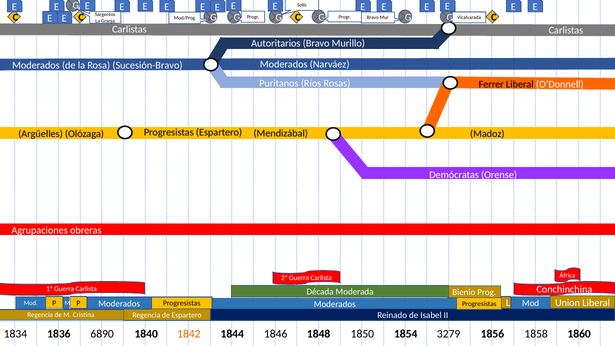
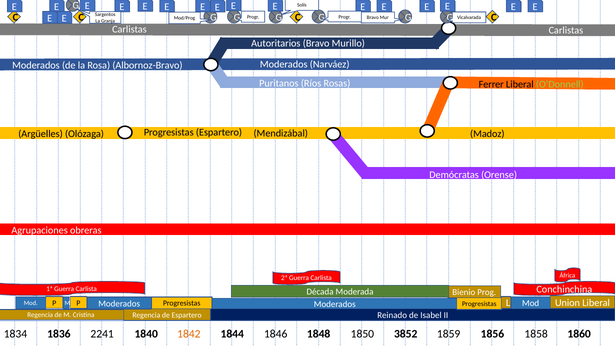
Sucesión-Bravo: Sucesión-Bravo -> Albornoz-Bravo
O’Donnell colour: white -> light green
6890: 6890 -> 2241
1854: 1854 -> 3852
3279: 3279 -> 1859
